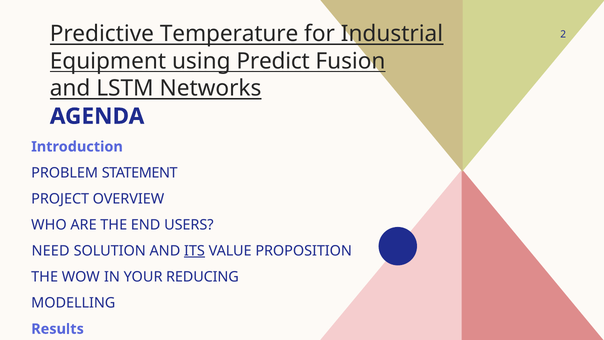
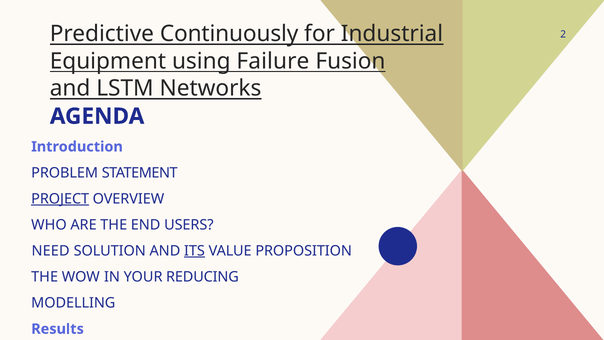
Temperature: Temperature -> Continuously
Predict: Predict -> Failure
PROJECT underline: none -> present
